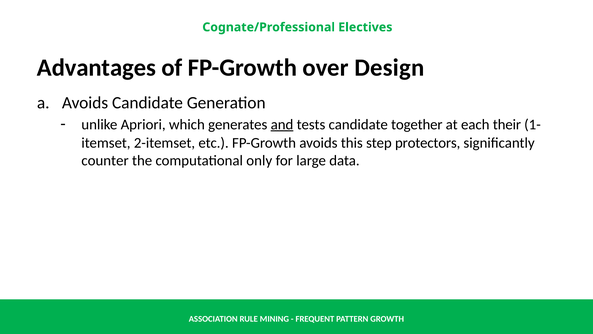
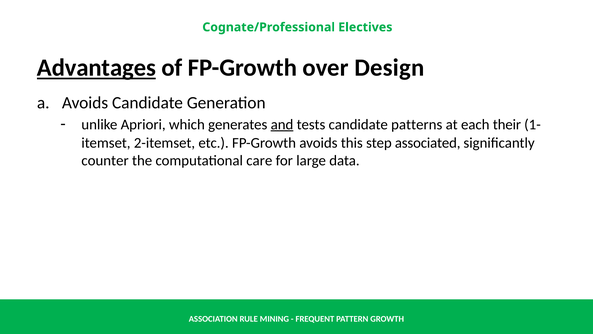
Advantages underline: none -> present
together: together -> patterns
protectors: protectors -> associated
only: only -> care
